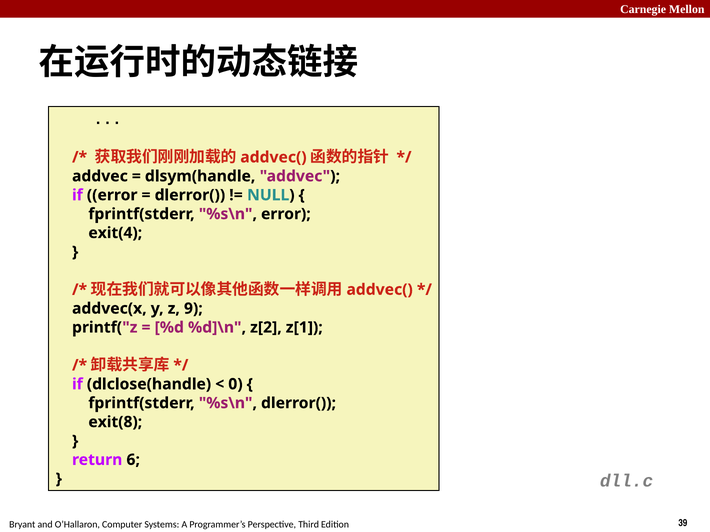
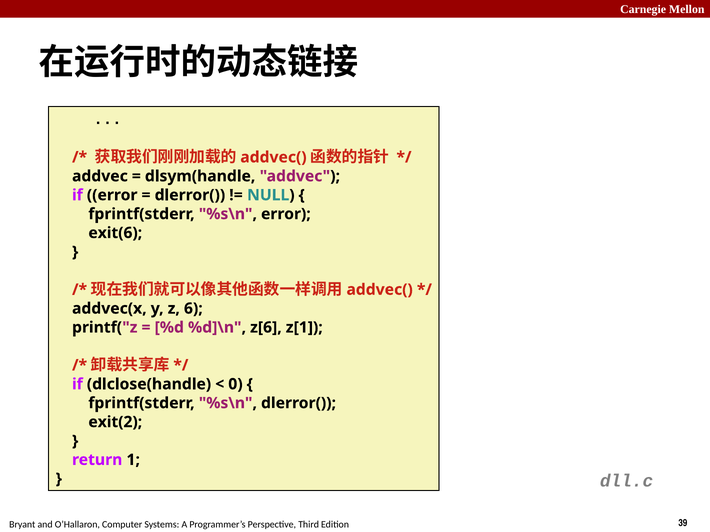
exit(4: exit(4 -> exit(6
9: 9 -> 6
z[2: z[2 -> z[6
exit(8: exit(8 -> exit(2
6: 6 -> 1
